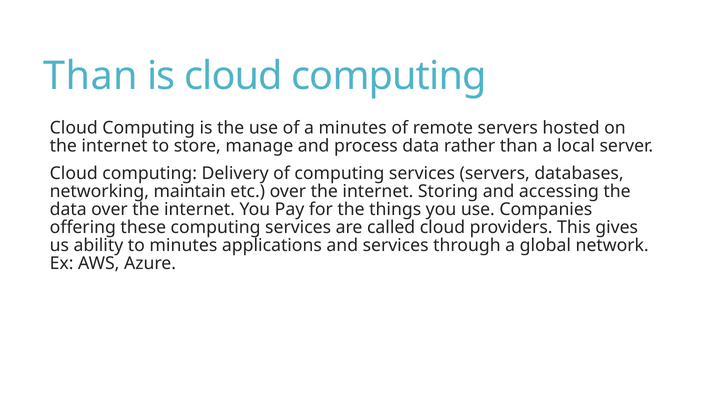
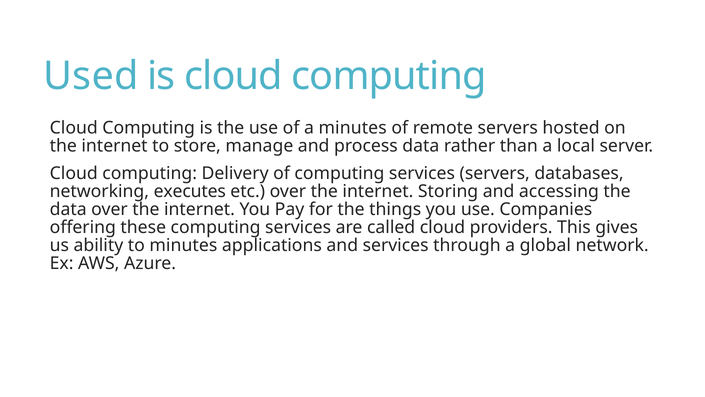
Than at (91, 76): Than -> Used
maintain: maintain -> executes
